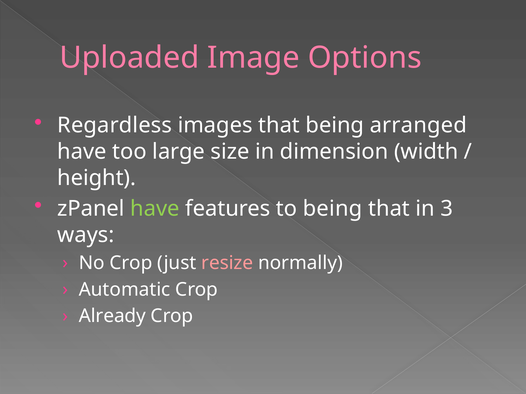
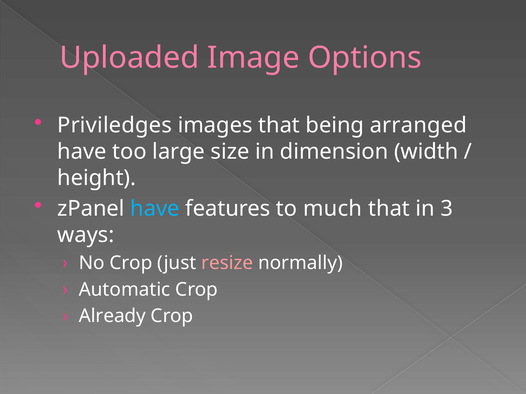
Regardless: Regardless -> Priviledges
have at (155, 209) colour: light green -> light blue
to being: being -> much
